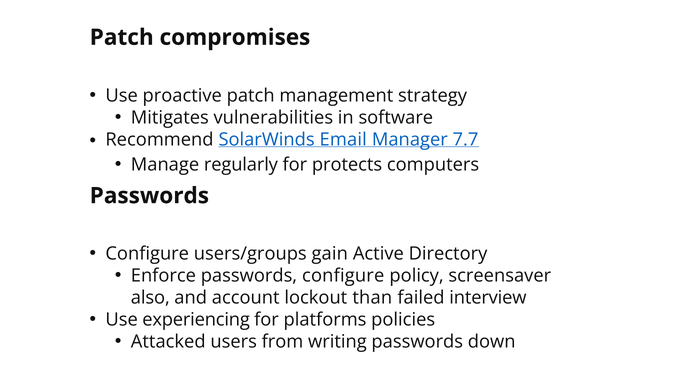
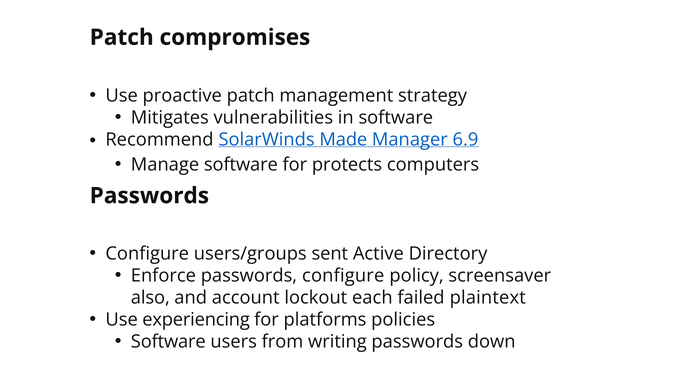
Email: Email -> Made
7.7: 7.7 -> 6.9
Manage regularly: regularly -> software
gain: gain -> sent
than: than -> each
interview: interview -> plaintext
Attacked at (168, 342): Attacked -> Software
